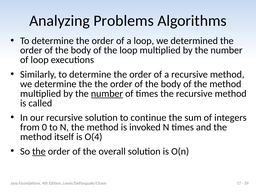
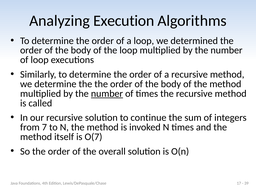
Problems: Problems -> Execution
0: 0 -> 7
O(4: O(4 -> O(7
the at (39, 151) underline: present -> none
